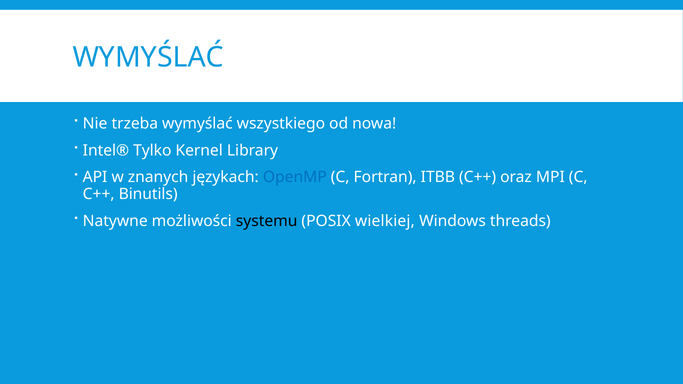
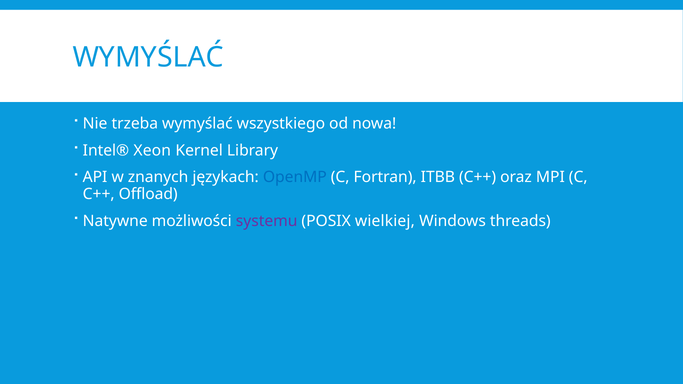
Tylko: Tylko -> Xeon
Binutils: Binutils -> Offload
systemu colour: black -> purple
